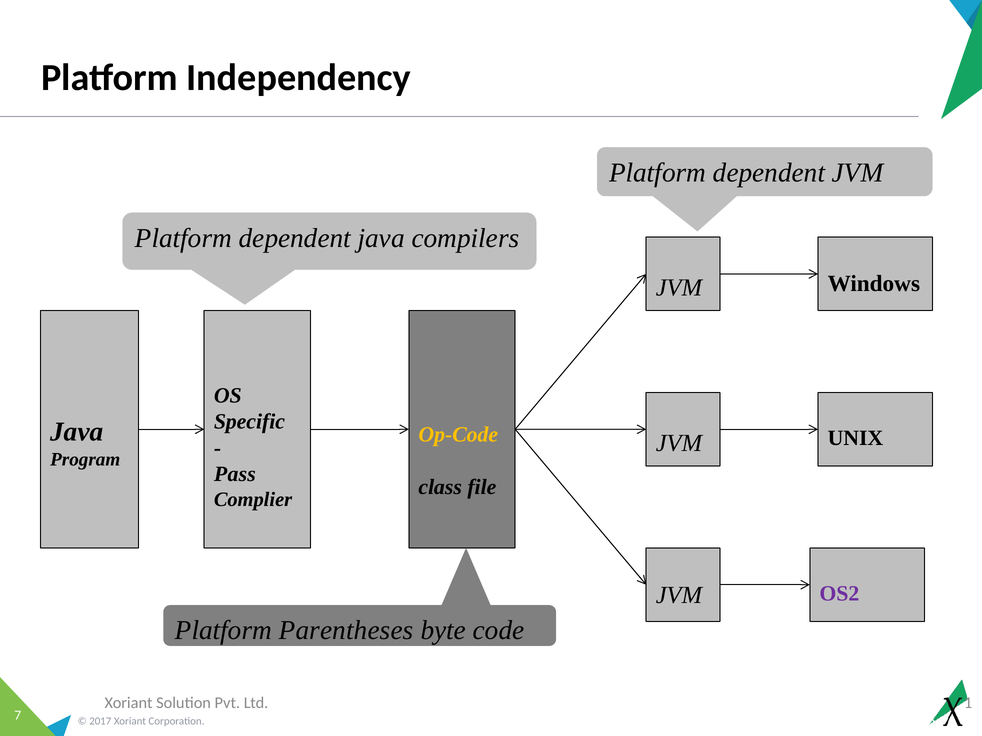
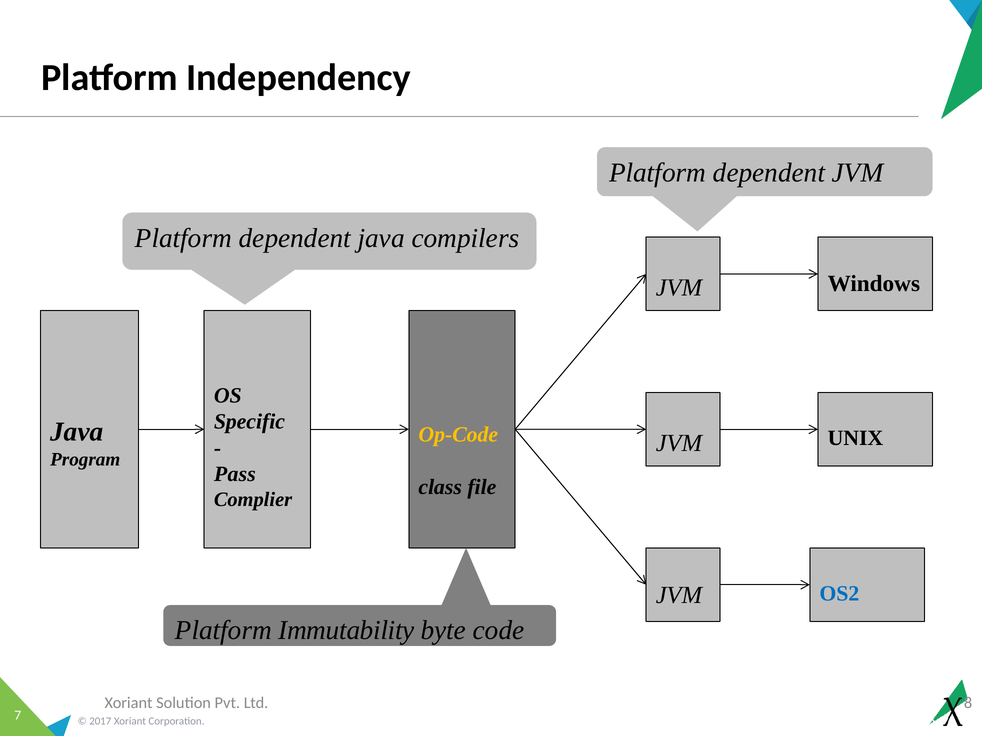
OS2 colour: purple -> blue
Parentheses: Parentheses -> Immutability
1: 1 -> 8
